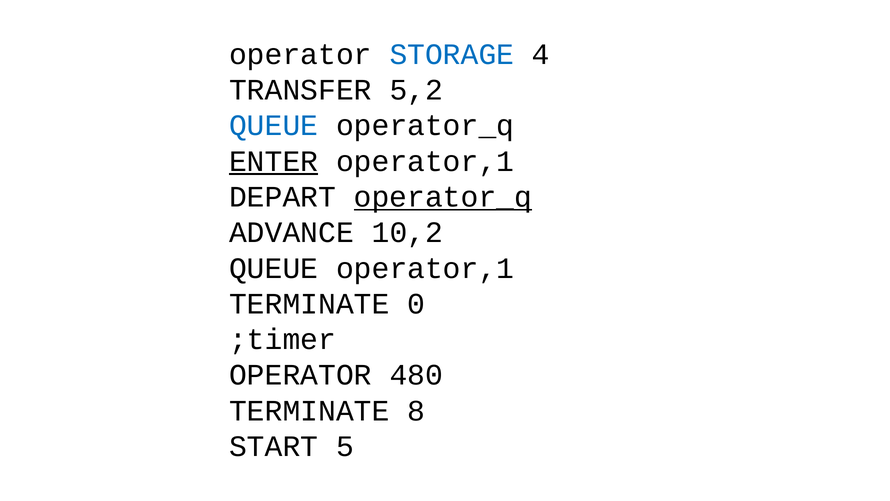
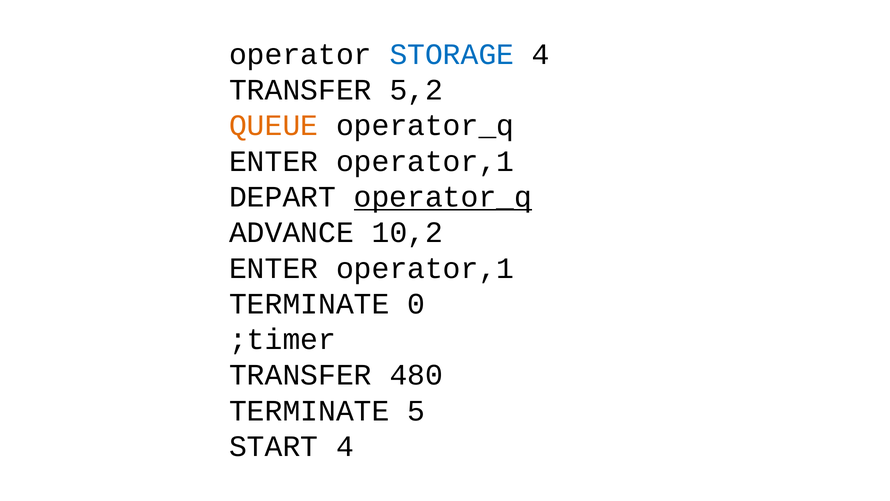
QUEUE at (274, 126) colour: blue -> orange
ENTER at (274, 161) underline: present -> none
QUEUE at (274, 268): QUEUE -> ENTER
OPERATOR at (300, 375): OPERATOR -> TRANSFER
8: 8 -> 5
START 5: 5 -> 4
